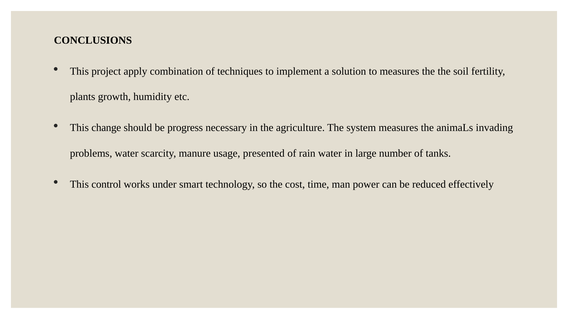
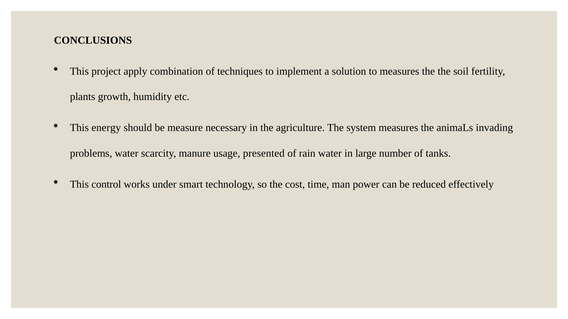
change: change -> energy
progress: progress -> measure
